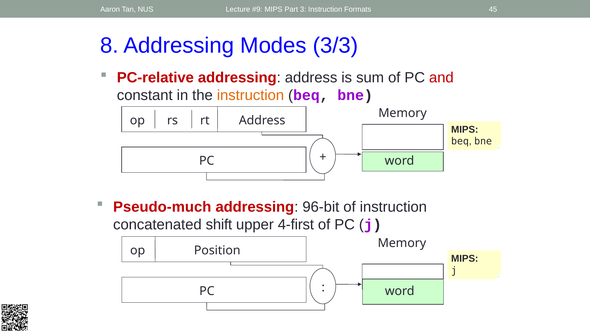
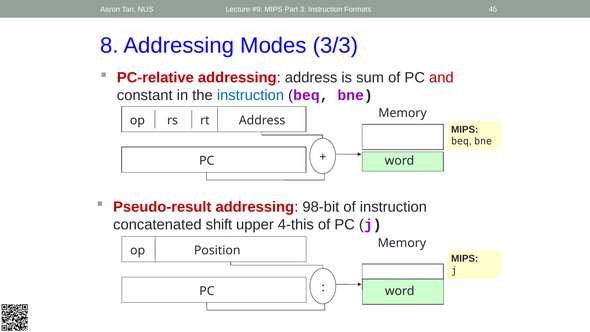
instruction at (250, 95) colour: orange -> blue
Pseudo-much: Pseudo-much -> Pseudo-result
96-bit: 96-bit -> 98-bit
4-first: 4-first -> 4-this
